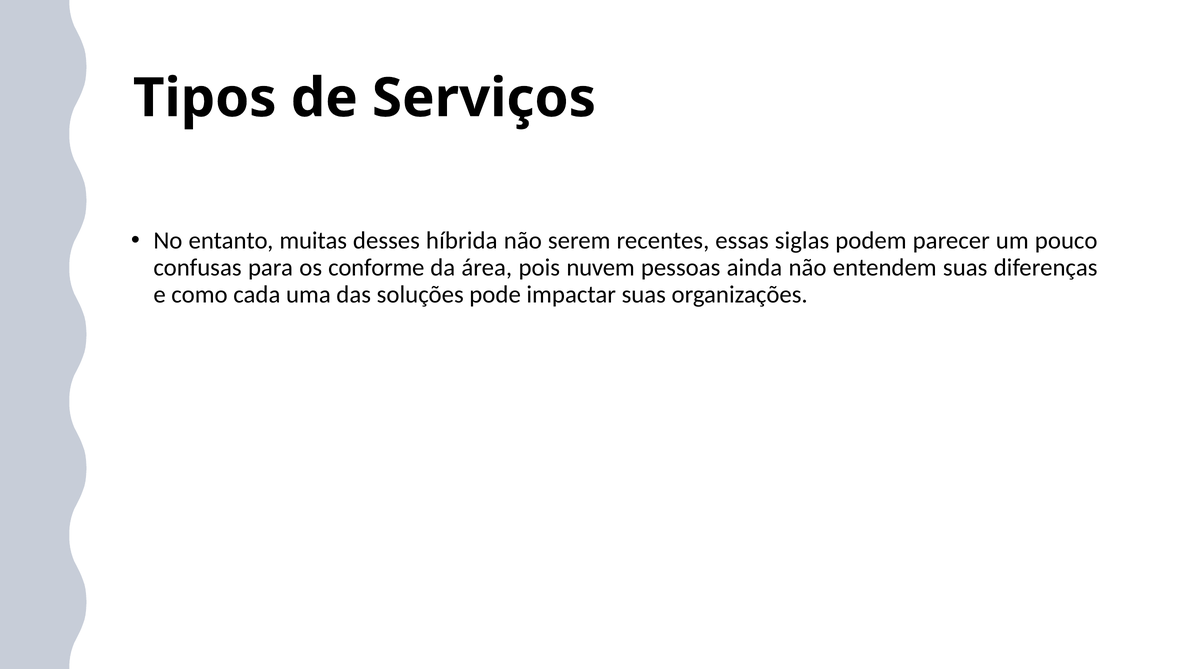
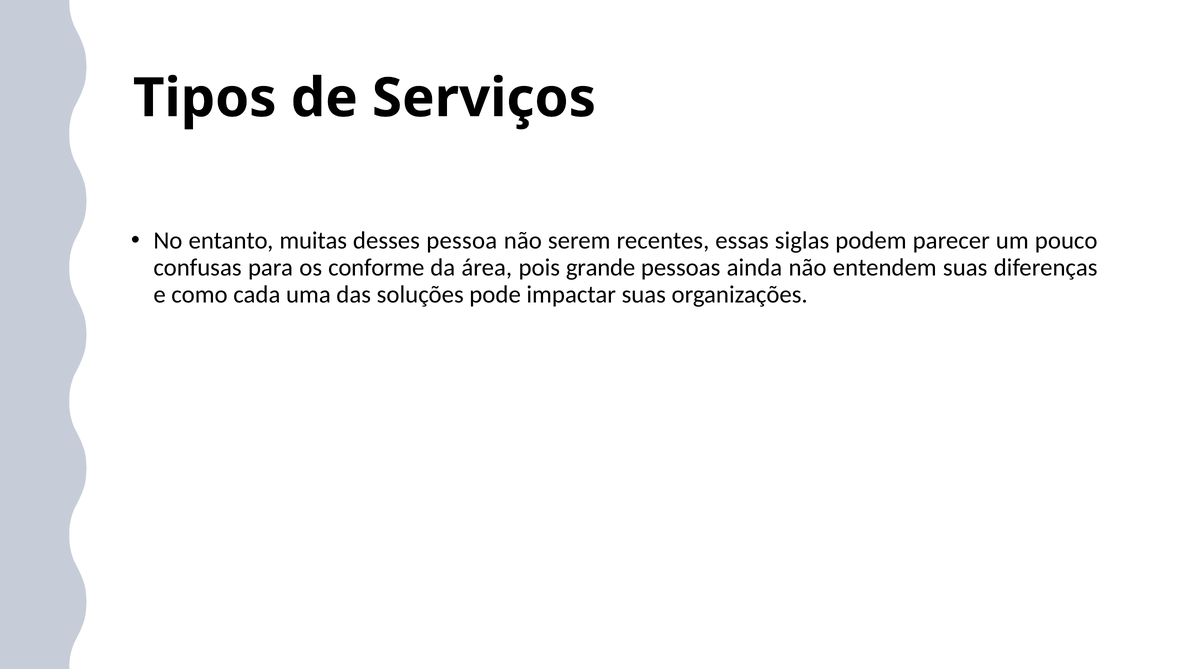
híbrida: híbrida -> pessoa
nuvem: nuvem -> grande
